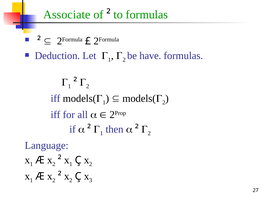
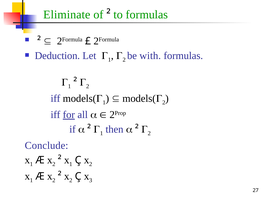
Associate: Associate -> Eliminate
have: have -> with
for underline: none -> present
Language: Language -> Conclude
